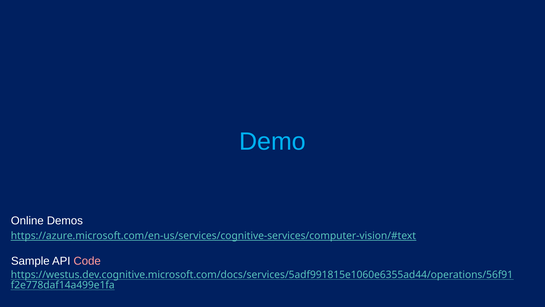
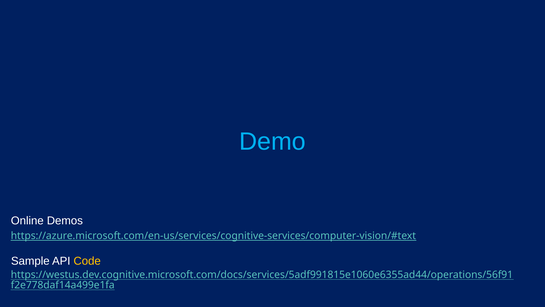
Code colour: pink -> yellow
